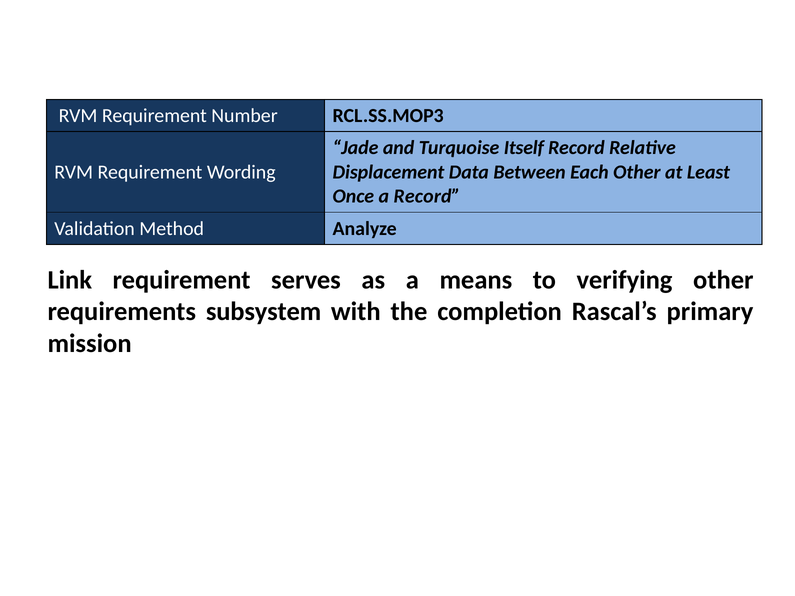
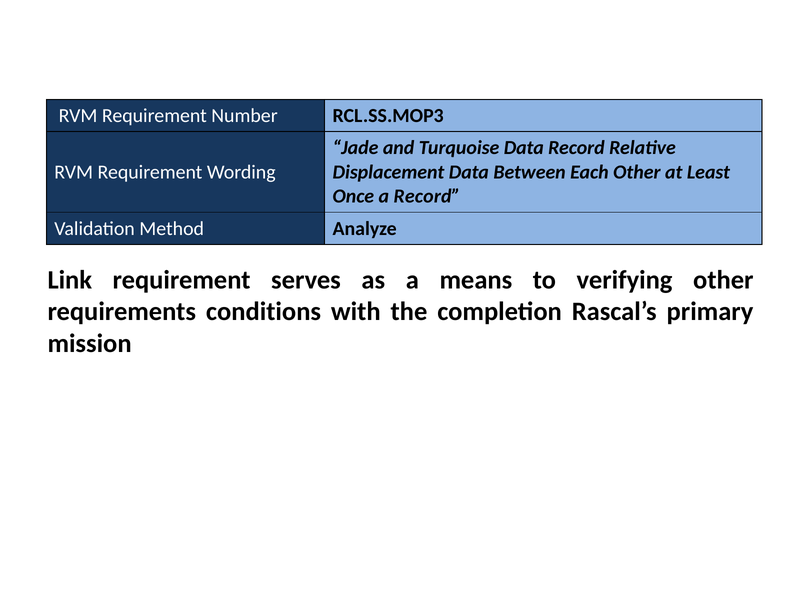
Turquoise Itself: Itself -> Data
subsystem: subsystem -> conditions
